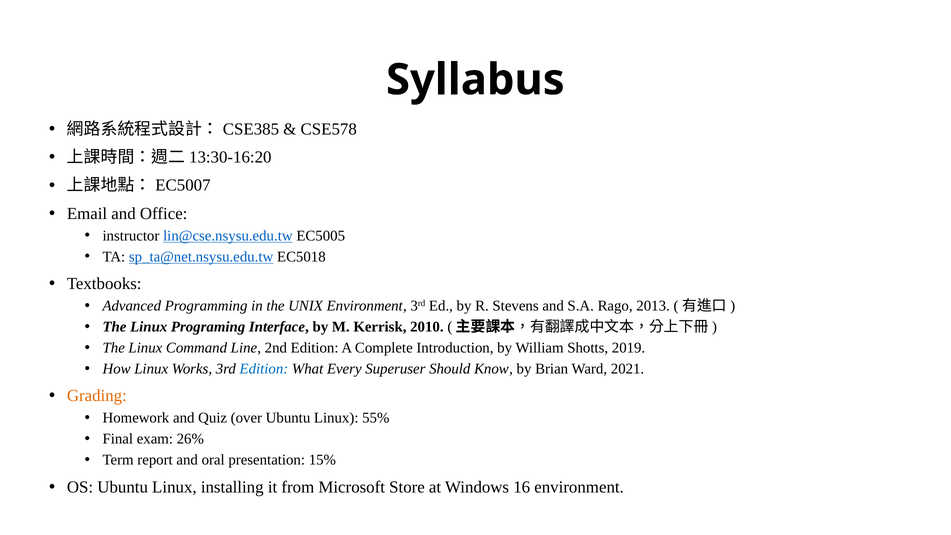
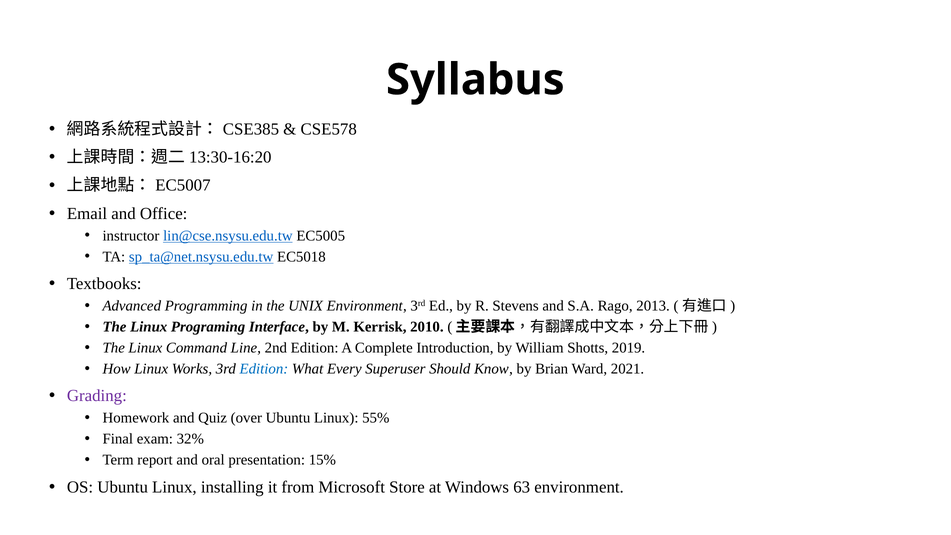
Grading colour: orange -> purple
26%: 26% -> 32%
16: 16 -> 63
